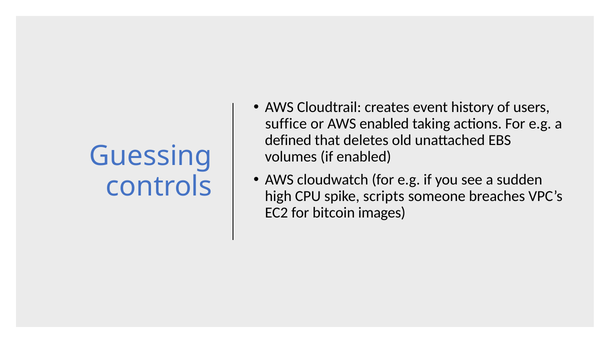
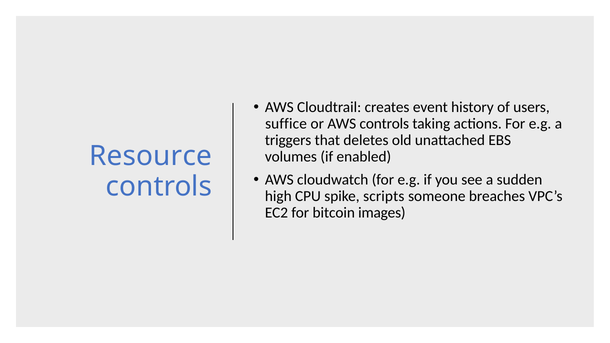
AWS enabled: enabled -> controls
defined: defined -> triggers
Guessing: Guessing -> Resource
